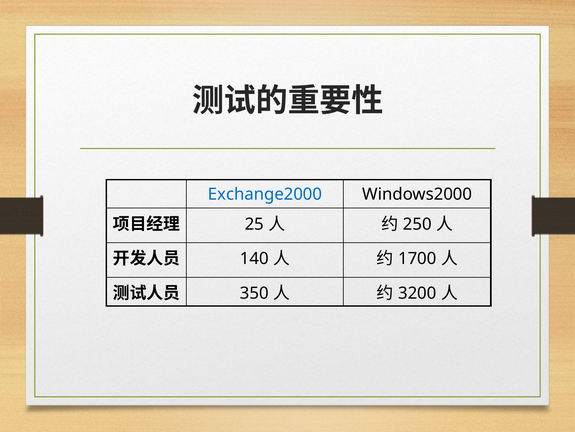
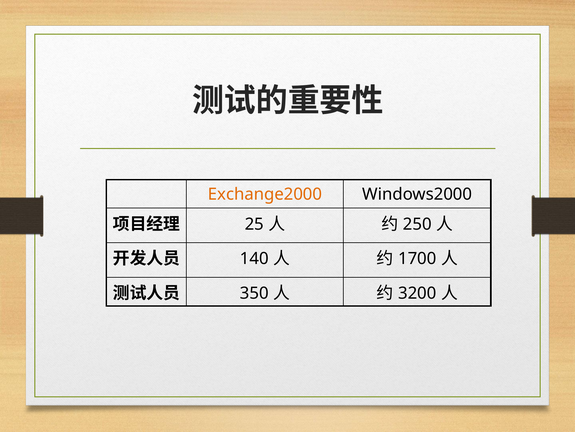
Exchange2000 colour: blue -> orange
